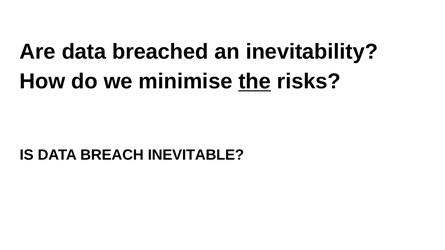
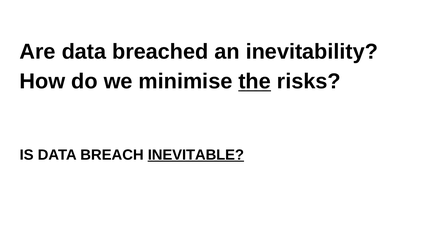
INEVITABLE underline: none -> present
